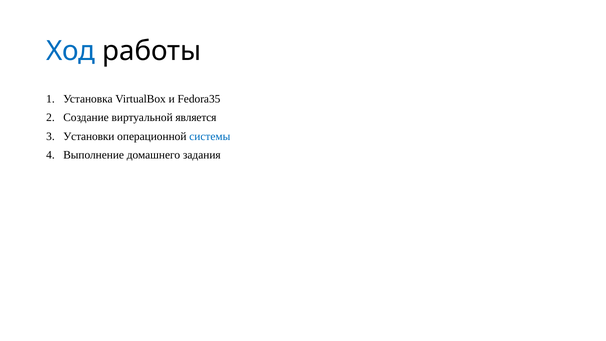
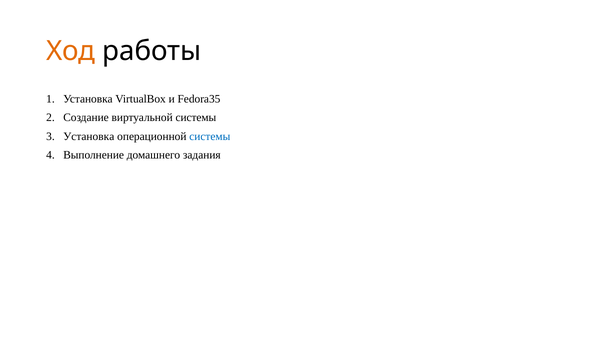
Ход colour: blue -> orange
виртуальной является: является -> системы
Установки at (89, 136): Установки -> Установка
